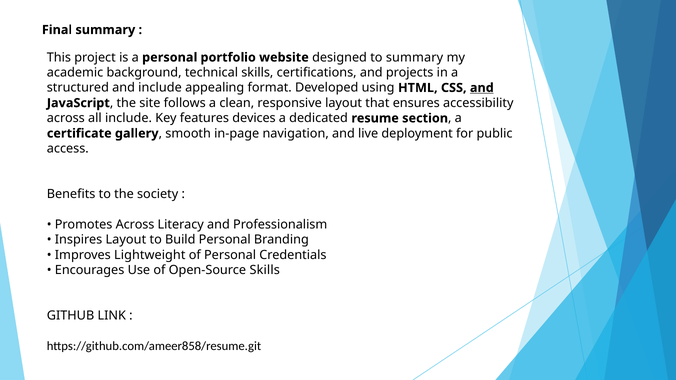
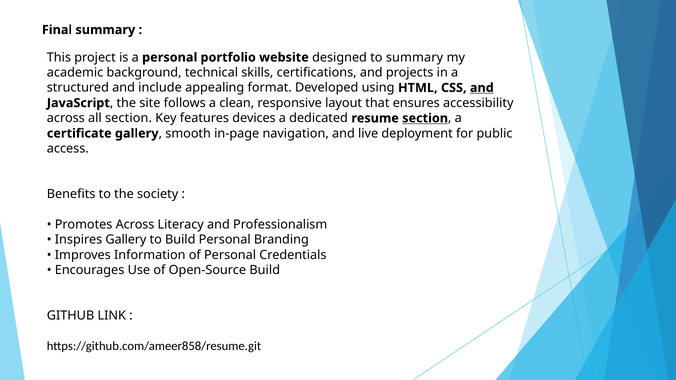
all include: include -> section
section at (425, 118) underline: none -> present
Inspires Layout: Layout -> Gallery
Lightweight: Lightweight -> Information
Open-Source Skills: Skills -> Build
